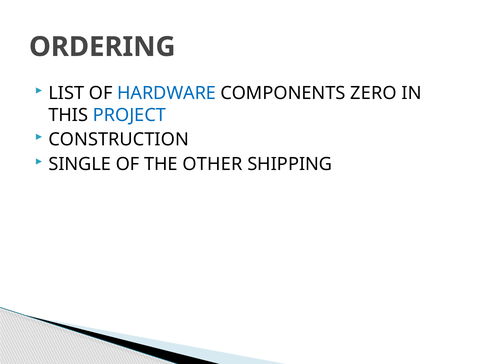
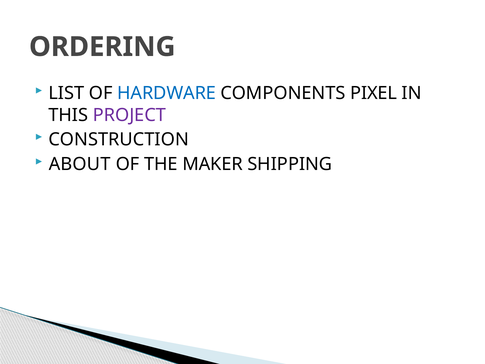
ZERO: ZERO -> PIXEL
PROJECT colour: blue -> purple
SINGLE: SINGLE -> ABOUT
OTHER: OTHER -> MAKER
